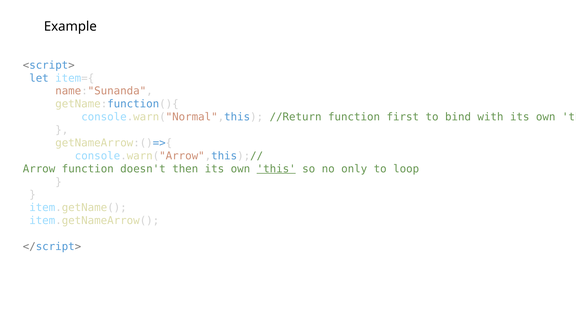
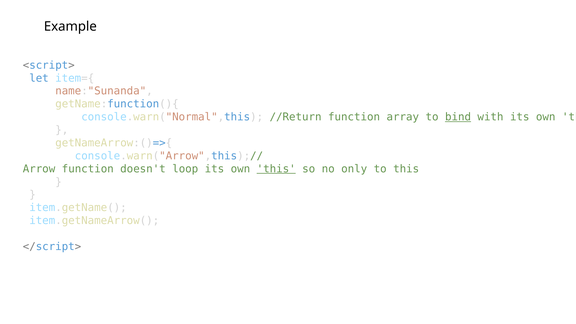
first: first -> array
bind underline: none -> present
then: then -> loop
to loop: loop -> this
